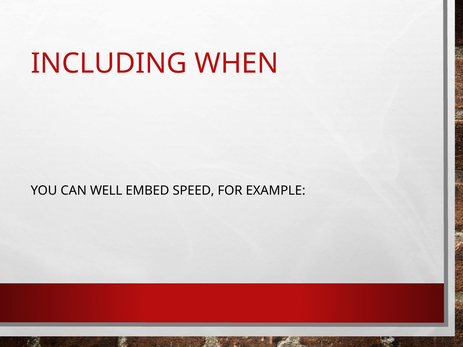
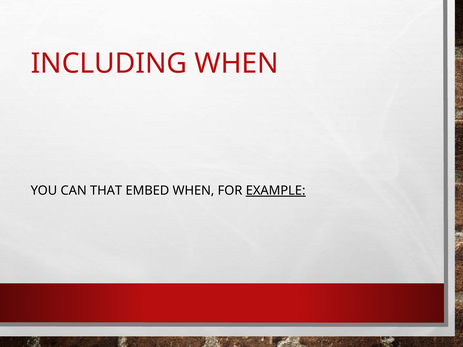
WELL: WELL -> THAT
EMBED SPEED: SPEED -> WHEN
EXAMPLE underline: none -> present
